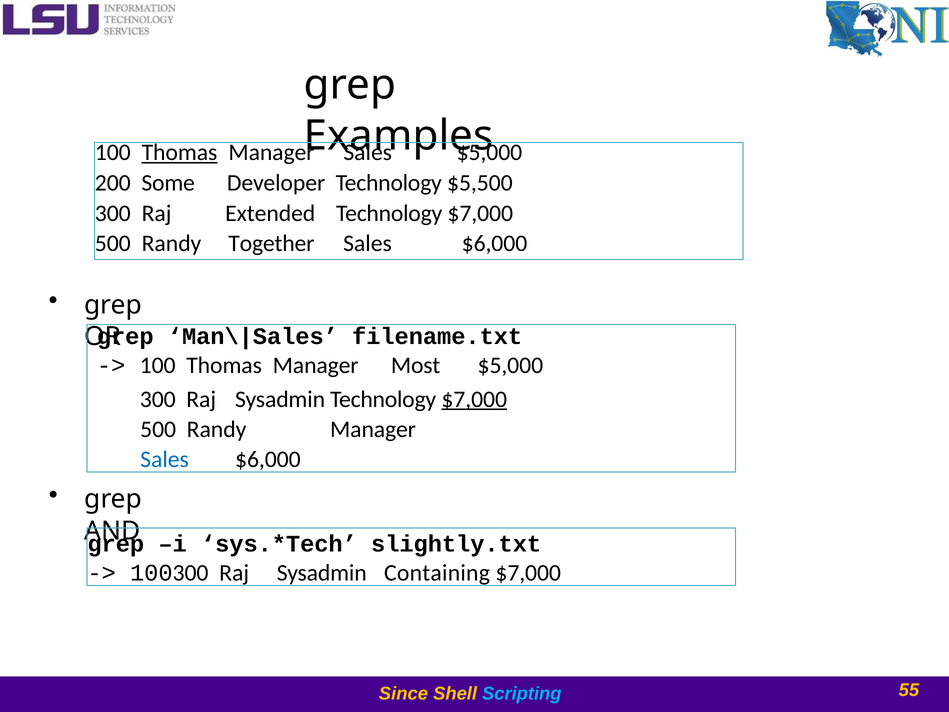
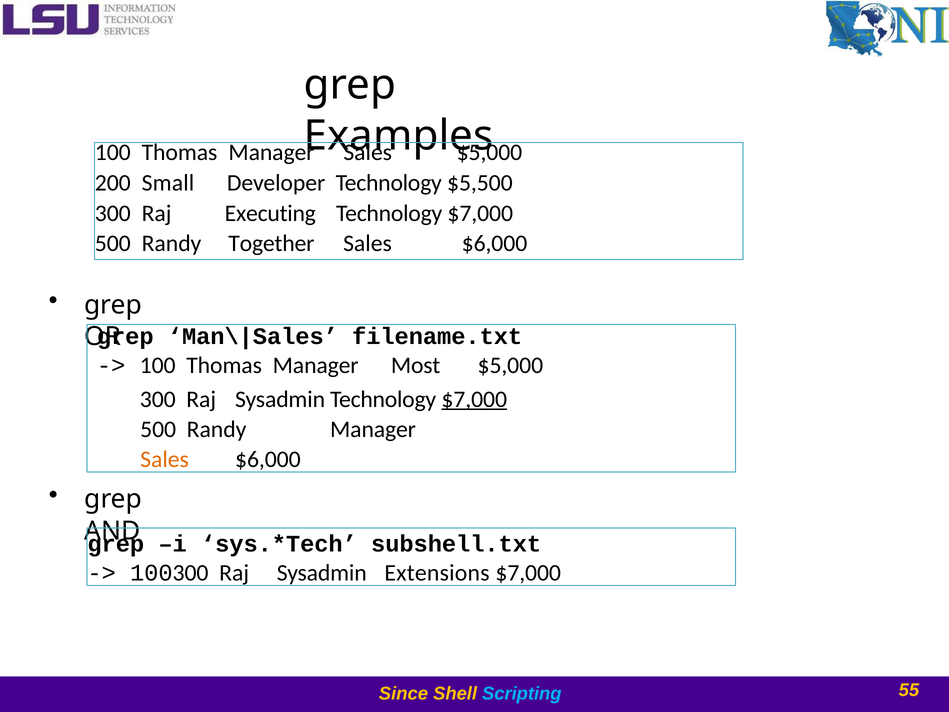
Thomas at (179, 153) underline: present -> none
Some: Some -> Small
Extended: Extended -> Executing
Sales at (165, 459) colour: blue -> orange
slightly.txt: slightly.txt -> subshell.txt
Containing: Containing -> Extensions
